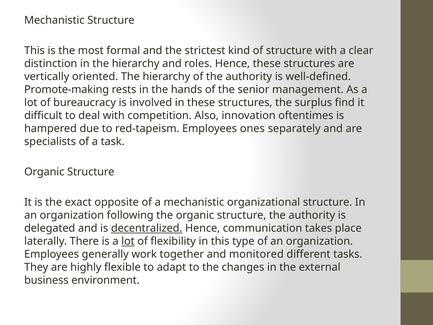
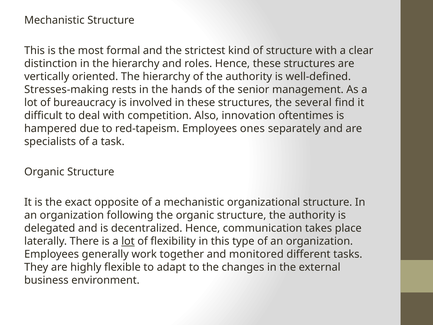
Promote-making: Promote-making -> Stresses-making
surplus: surplus -> several
decentralized underline: present -> none
